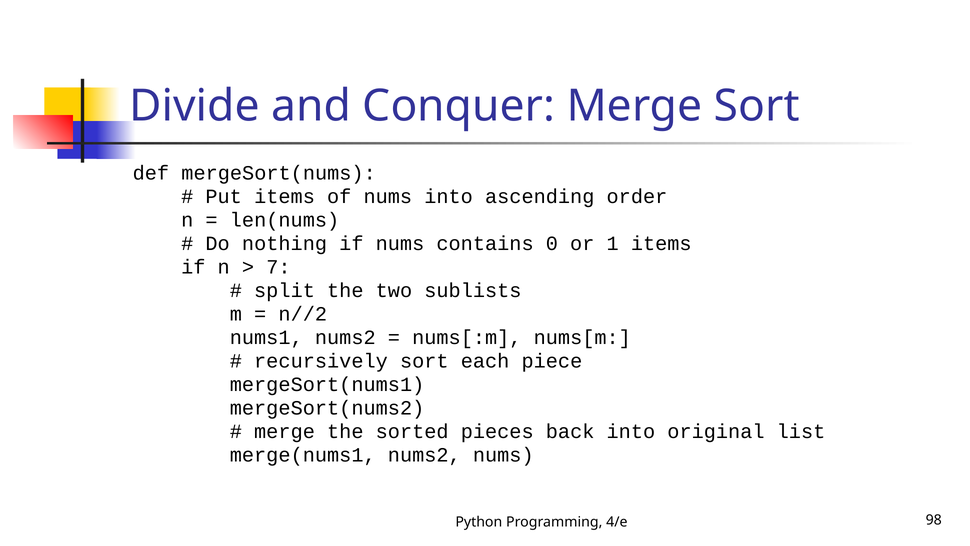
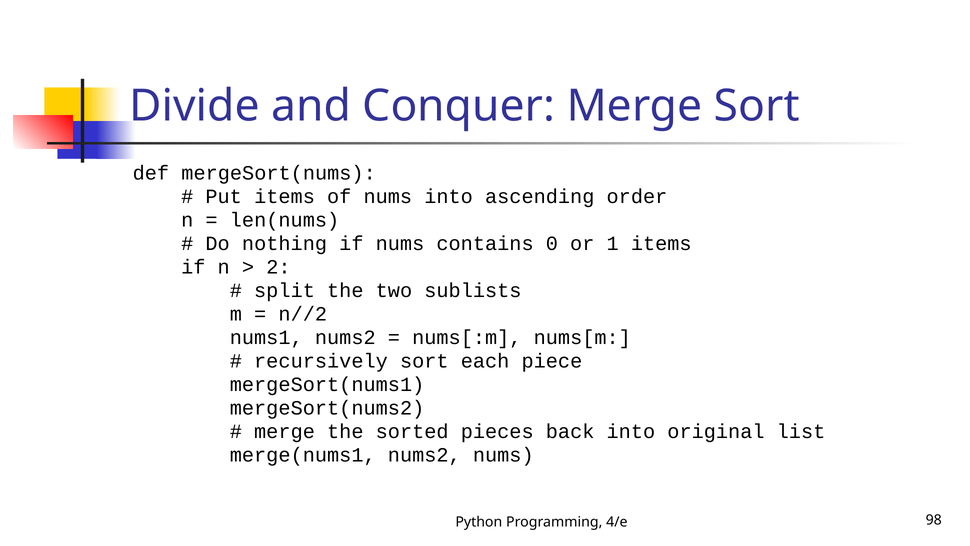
7: 7 -> 2
